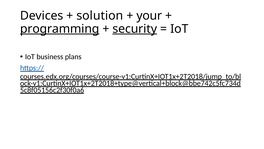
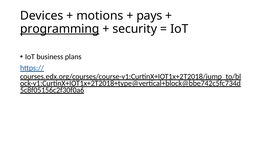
solution: solution -> motions
your: your -> pays
security underline: present -> none
